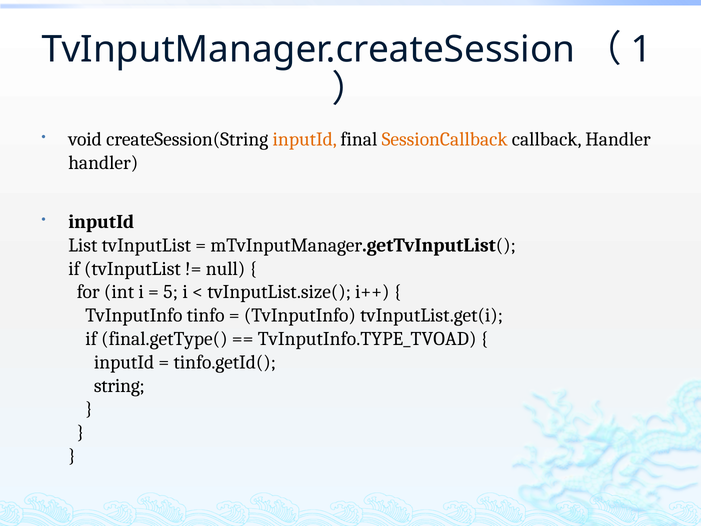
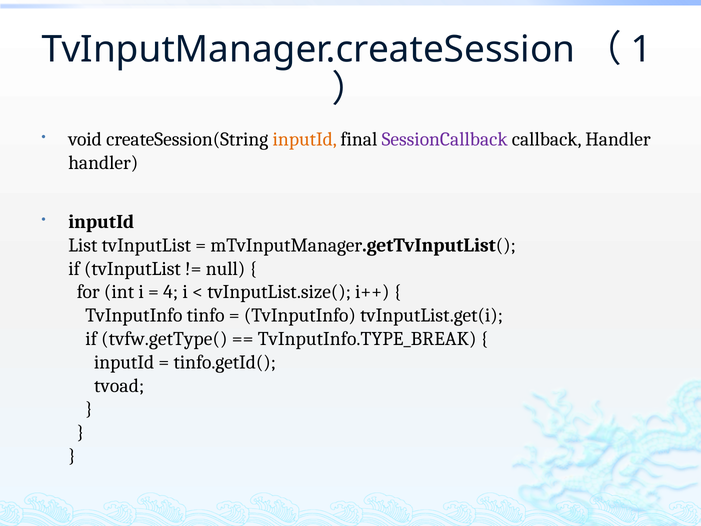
SessionCallback colour: orange -> purple
5: 5 -> 4
final.getType(: final.getType( -> tvfw.getType(
TvInputInfo.TYPE_TVOAD: TvInputInfo.TYPE_TVOAD -> TvInputInfo.TYPE_BREAK
string: string -> tvoad
